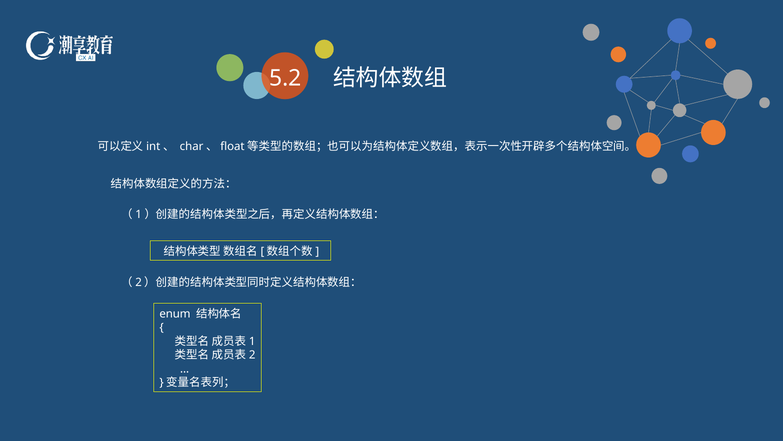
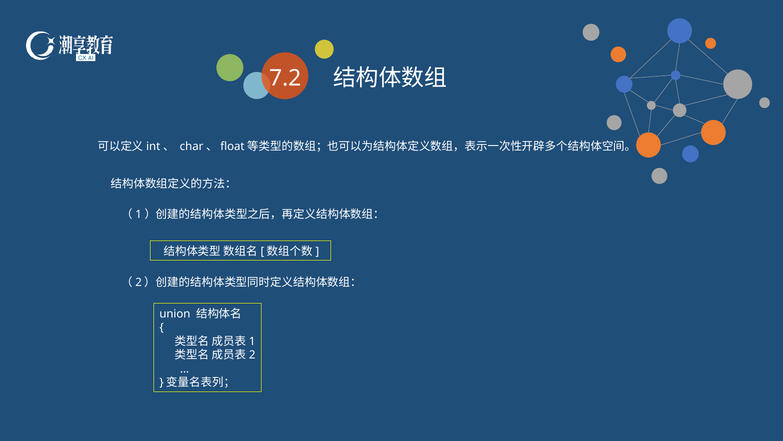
5.2: 5.2 -> 7.2
enum: enum -> union
